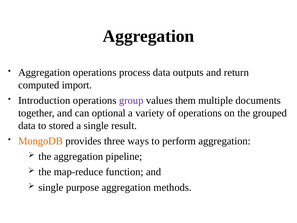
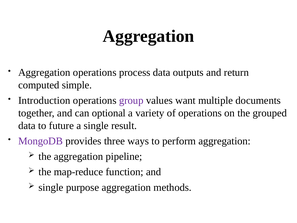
import: import -> simple
them: them -> want
stored: stored -> future
MongoDB colour: orange -> purple
